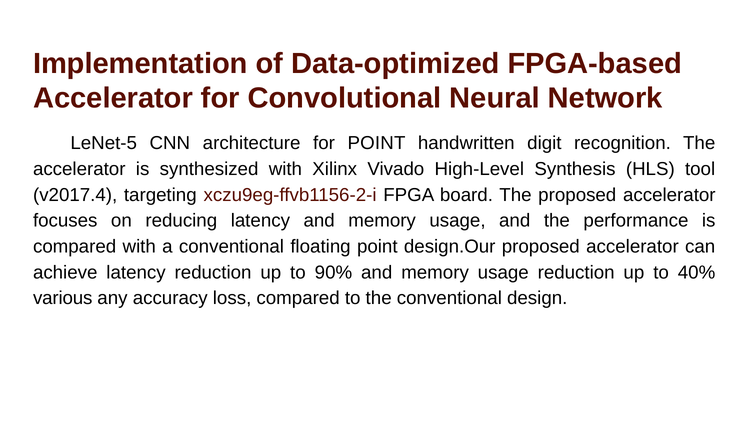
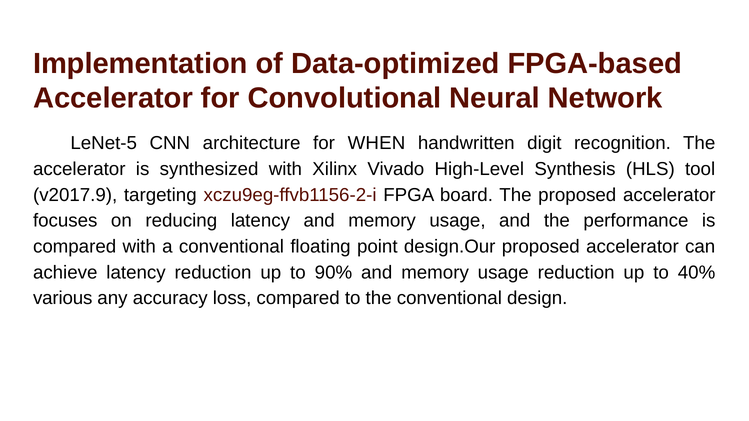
for POINT: POINT -> WHEN
v2017.4: v2017.4 -> v2017.9
